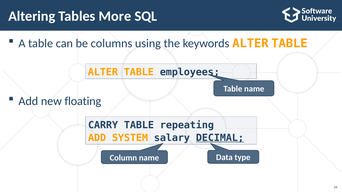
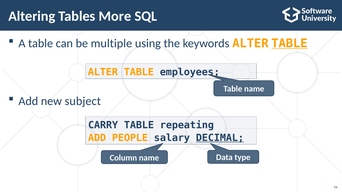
columns: columns -> multiple
TABLE at (290, 43) underline: none -> present
floating: floating -> subject
SYSTEM: SYSTEM -> PEOPLE
